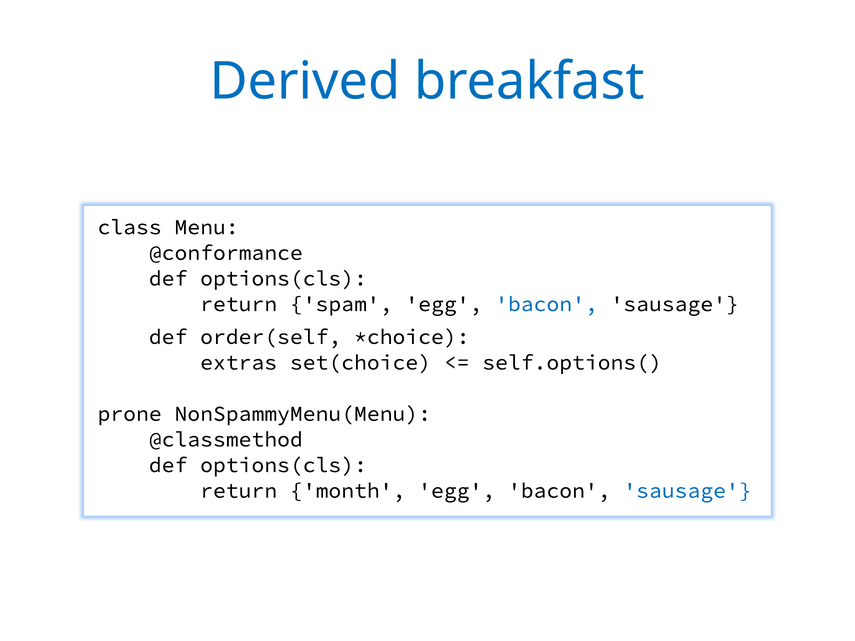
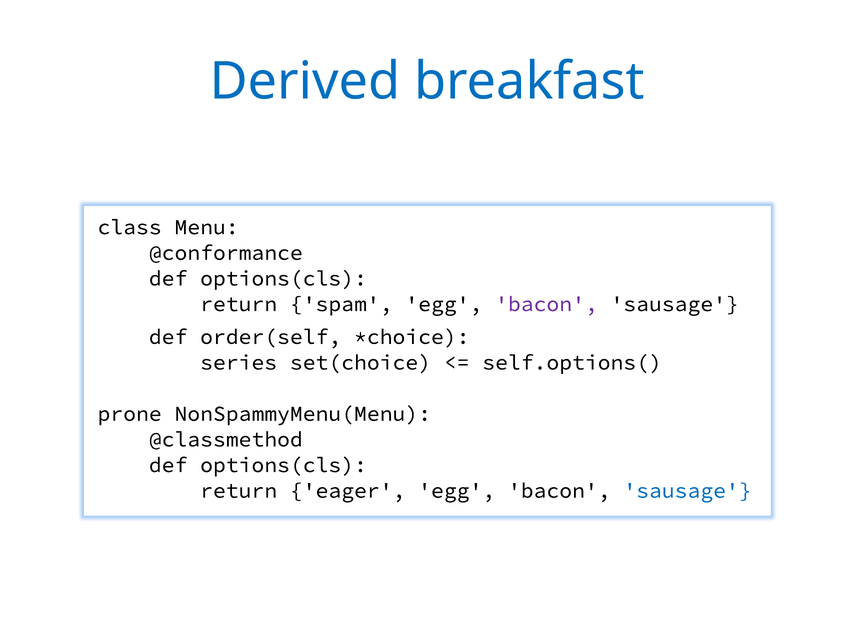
bacon at (546, 304) colour: blue -> purple
extras: extras -> series
month: month -> eager
